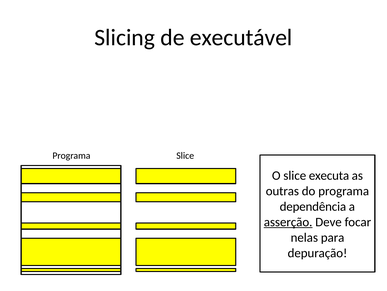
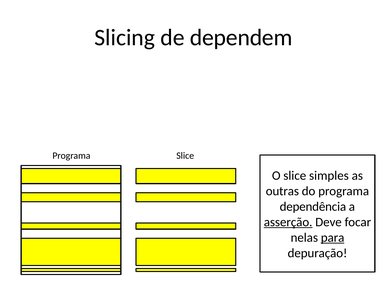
executável: executável -> dependem
executa: executa -> simples
para underline: none -> present
